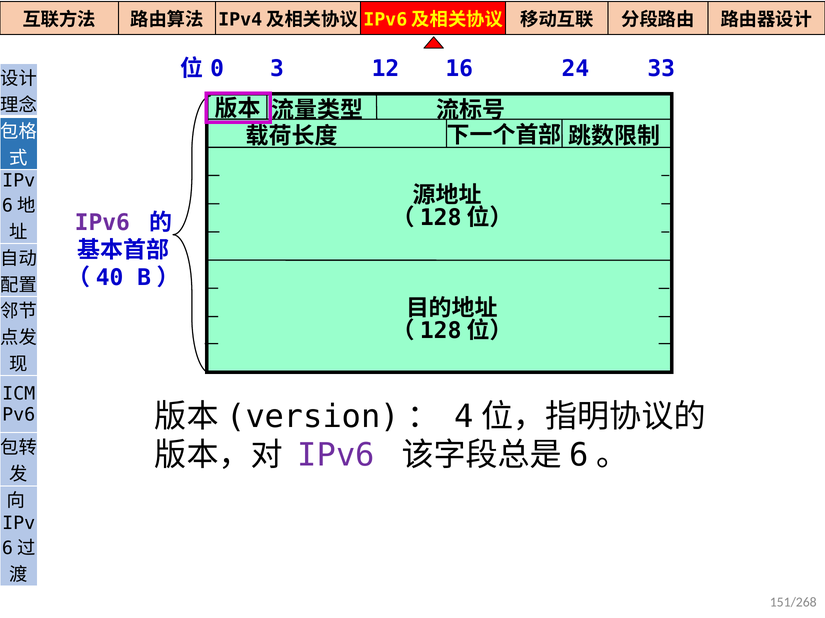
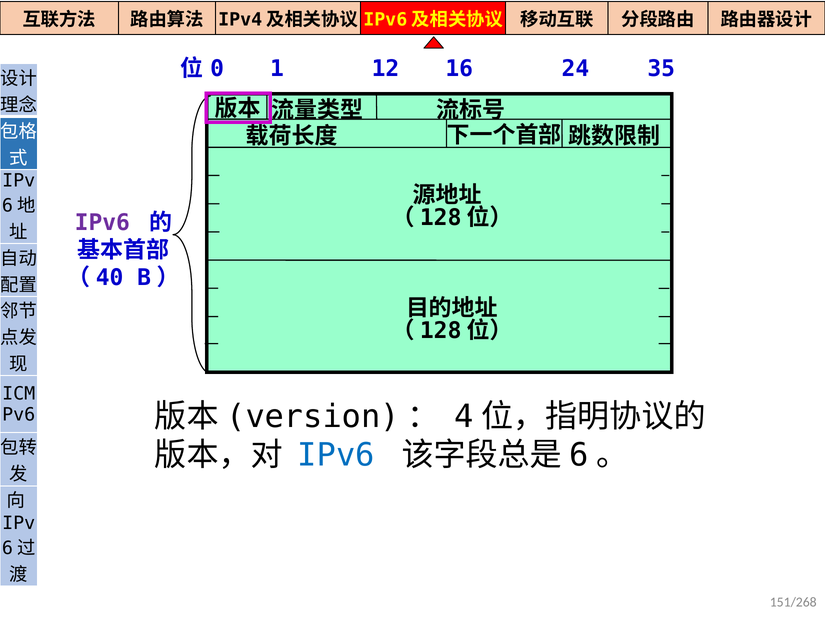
3: 3 -> 1
33: 33 -> 35
IPv6 at (336, 456) colour: purple -> blue
